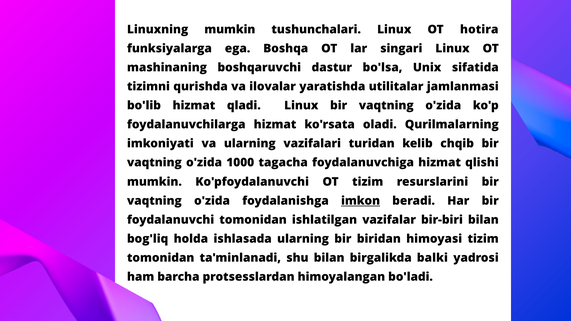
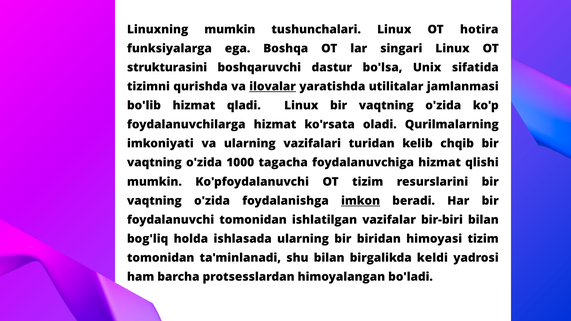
mashinaning: mashinaning -> strukturasini
ilovalar underline: none -> present
balki: balki -> keldi
